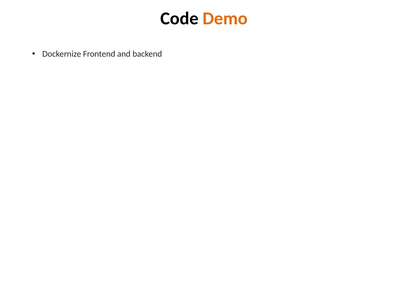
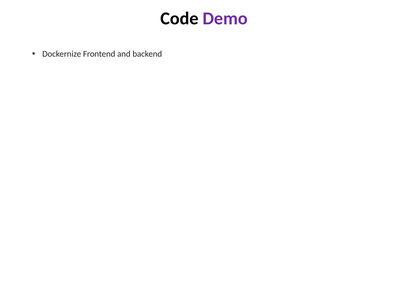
Demo colour: orange -> purple
